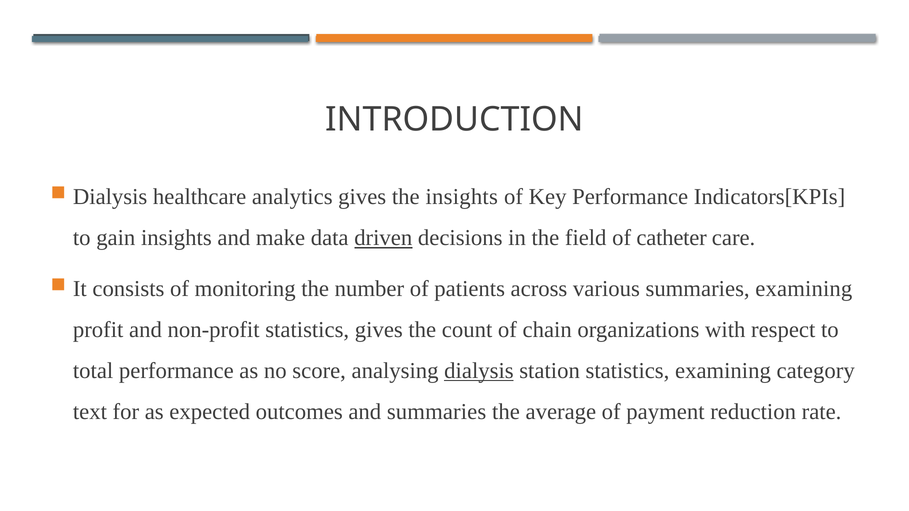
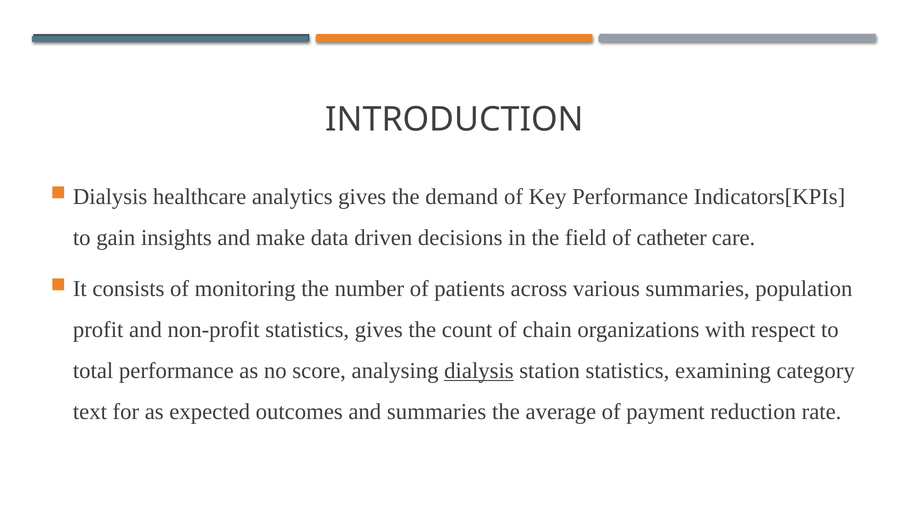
the insights: insights -> demand
driven underline: present -> none
summaries examining: examining -> population
